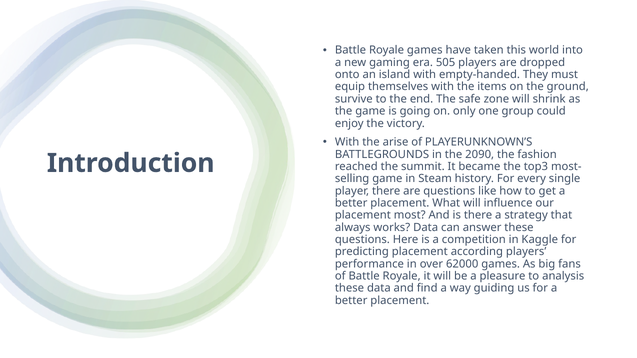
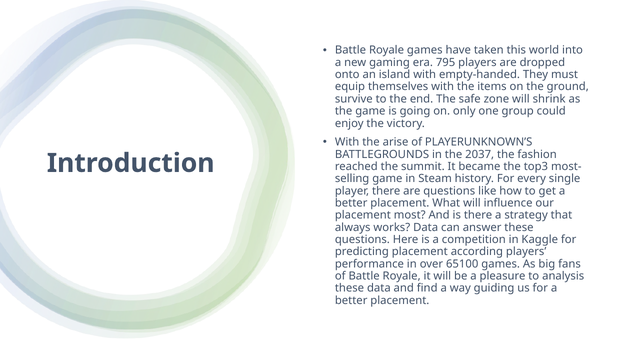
505: 505 -> 795
2090: 2090 -> 2037
62000: 62000 -> 65100
